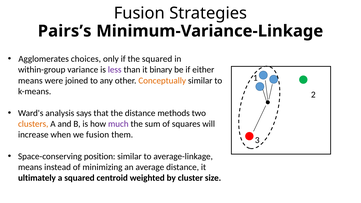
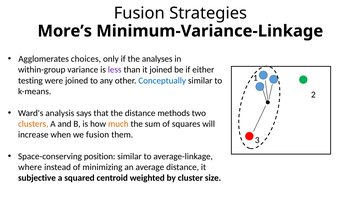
Pairs’s: Pairs’s -> More’s
the squared: squared -> analyses
it binary: binary -> joined
means at (30, 81): means -> testing
Conceptually colour: orange -> blue
much colour: purple -> orange
means at (30, 167): means -> where
ultimately: ultimately -> subjective
